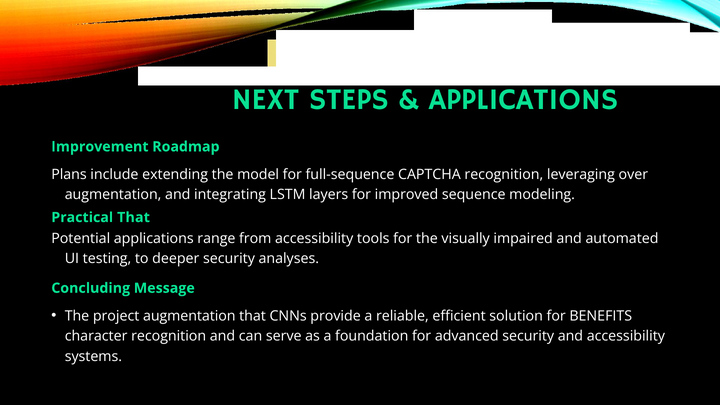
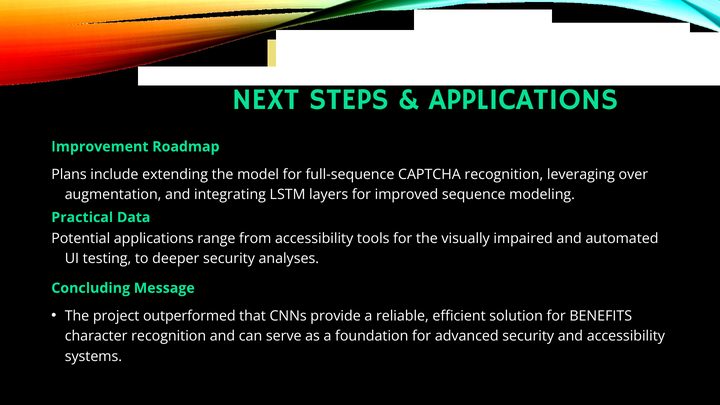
Practical That: That -> Data
project augmentation: augmentation -> outperformed
